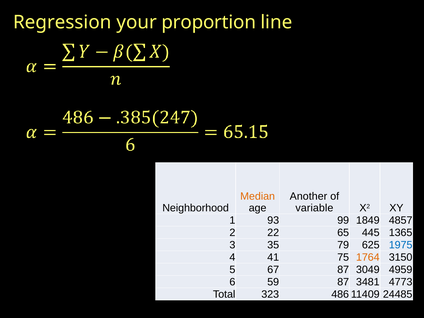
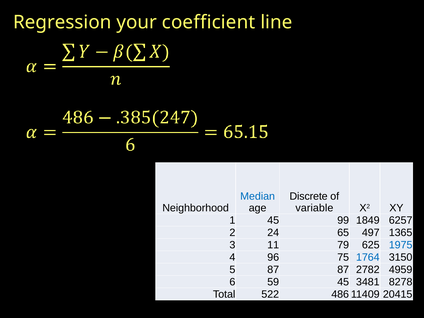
proportion: proportion -> coefficient
Median colour: orange -> blue
Another: Another -> Discrete
1 93: 93 -> 45
4857: 4857 -> 6257
22: 22 -> 24
445: 445 -> 497
35: 35 -> 11
41: 41 -> 96
1764 colour: orange -> blue
5 67: 67 -> 87
3049: 3049 -> 2782
59 87: 87 -> 45
4773: 4773 -> 8278
323: 323 -> 522
24485: 24485 -> 20415
